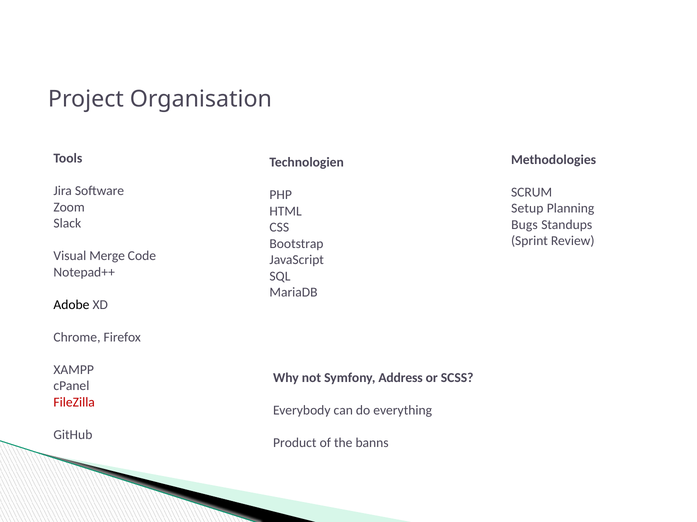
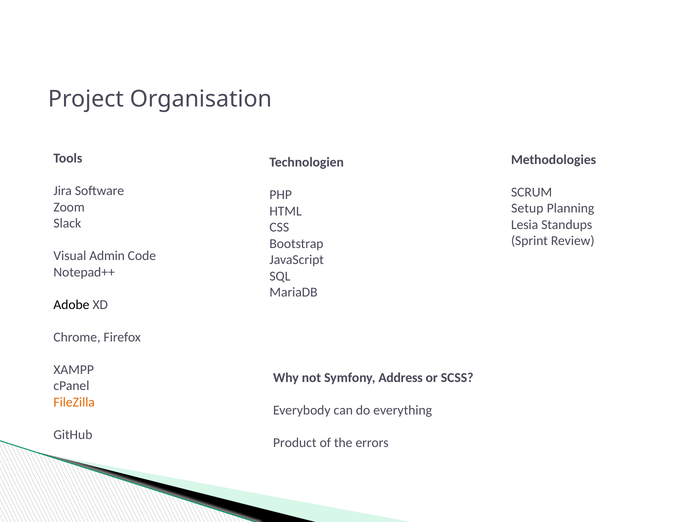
Bugs: Bugs -> Lesia
Merge: Merge -> Admin
FileZilla colour: red -> orange
banns: banns -> errors
